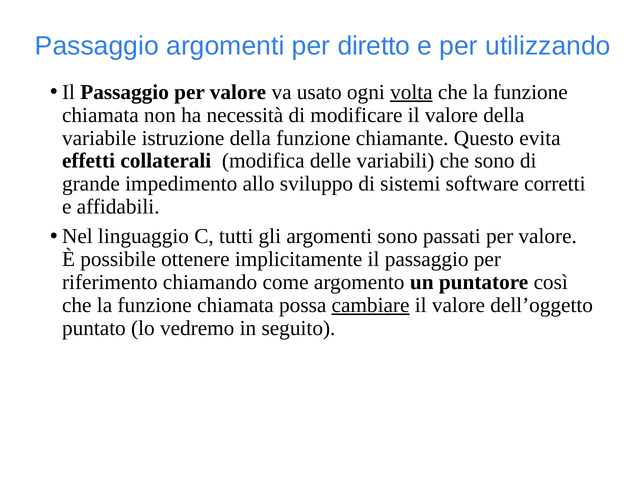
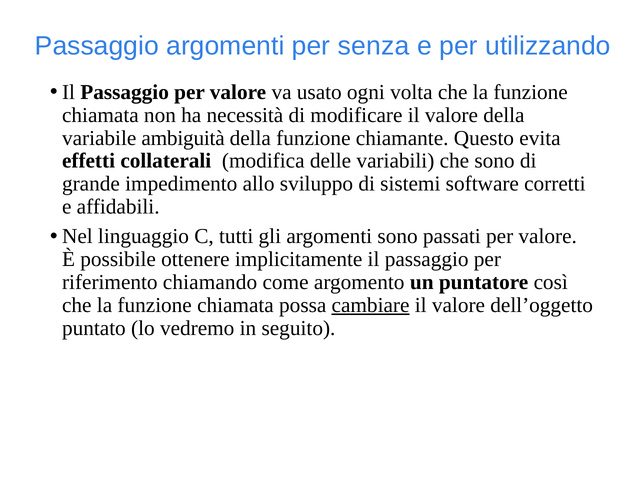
diretto: diretto -> senza
volta underline: present -> none
istruzione: istruzione -> ambiguità
